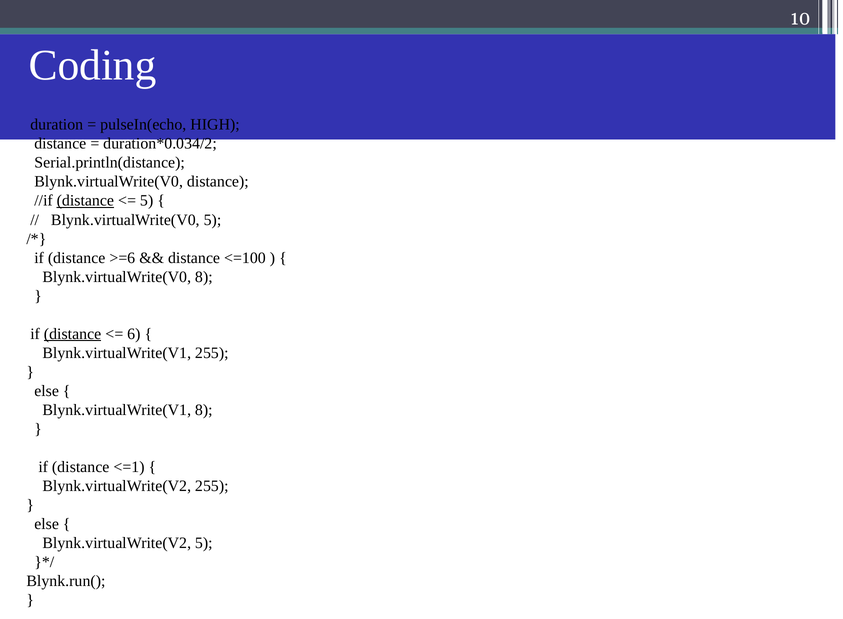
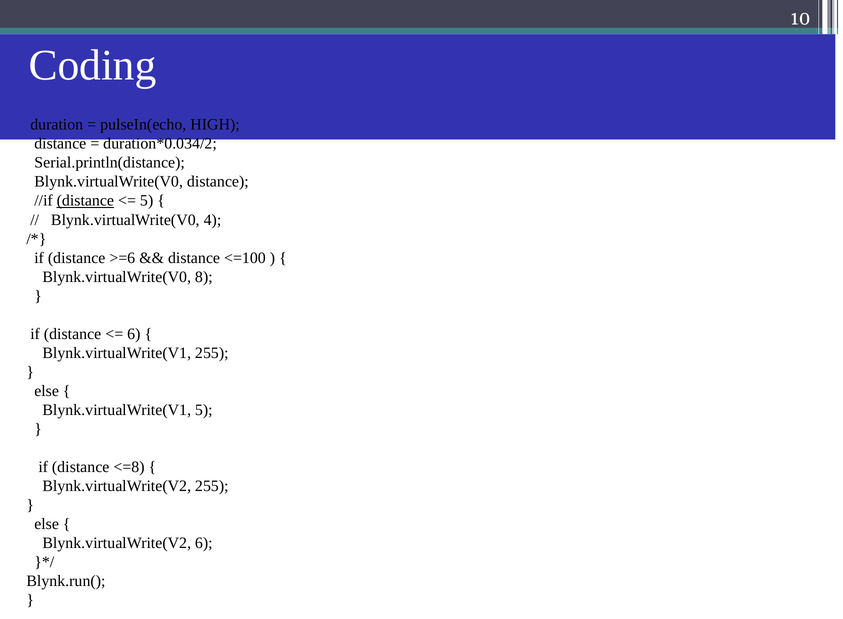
Blynk.virtualWrite(V0 5: 5 -> 4
distance at (73, 334) underline: present -> none
Blynk.virtualWrite(V1 8: 8 -> 5
<=1: <=1 -> <=8
Blynk.virtualWrite(V2 5: 5 -> 6
